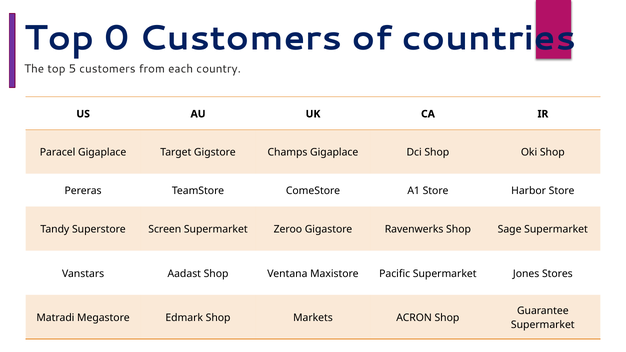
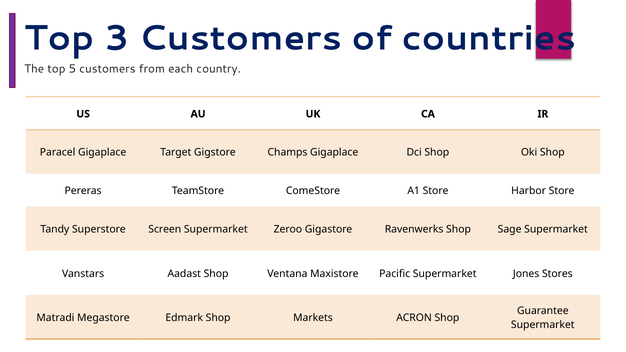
0: 0 -> 3
